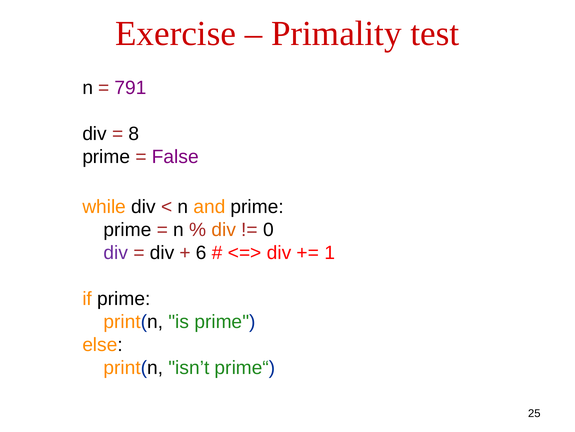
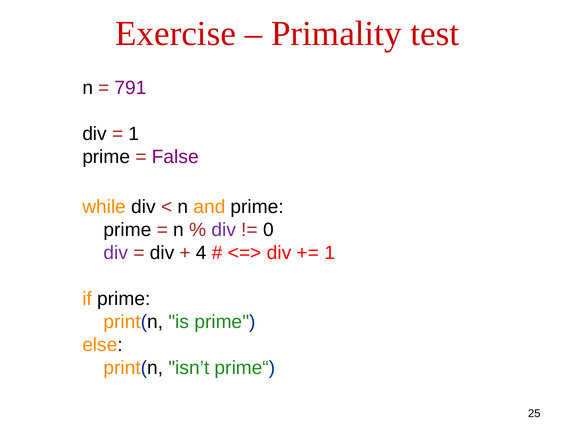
8 at (134, 134): 8 -> 1
div at (224, 229) colour: orange -> purple
6: 6 -> 4
